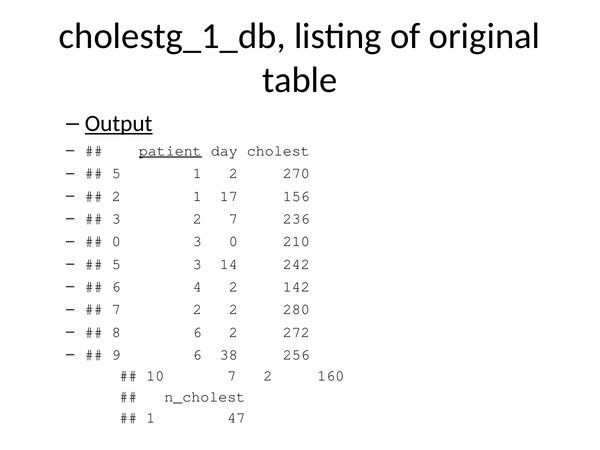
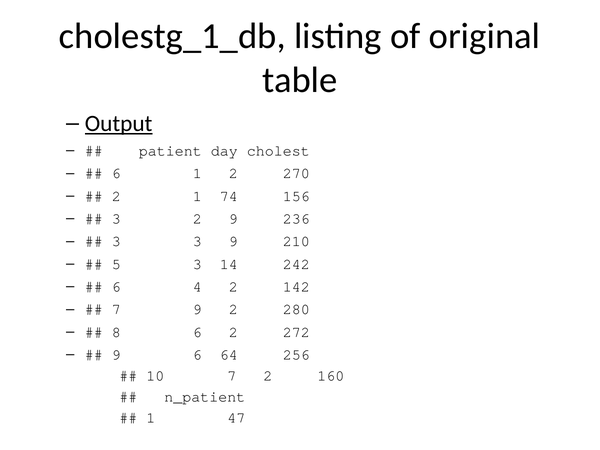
patient underline: present -> none
5 at (116, 173): 5 -> 6
17: 17 -> 74
2 7: 7 -> 9
0 at (116, 241): 0 -> 3
3 0: 0 -> 9
2 at (197, 309): 2 -> 9
38: 38 -> 64
n_cholest: n_cholest -> n_patient
